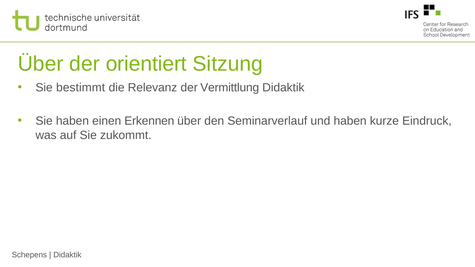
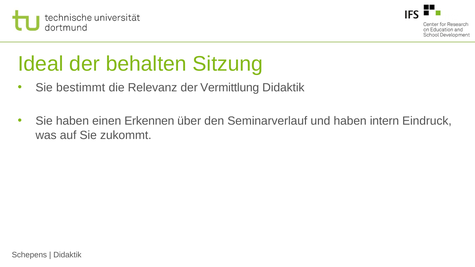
Über at (41, 64): Über -> Ideal
orientiert: orientiert -> behalten
kurze: kurze -> intern
